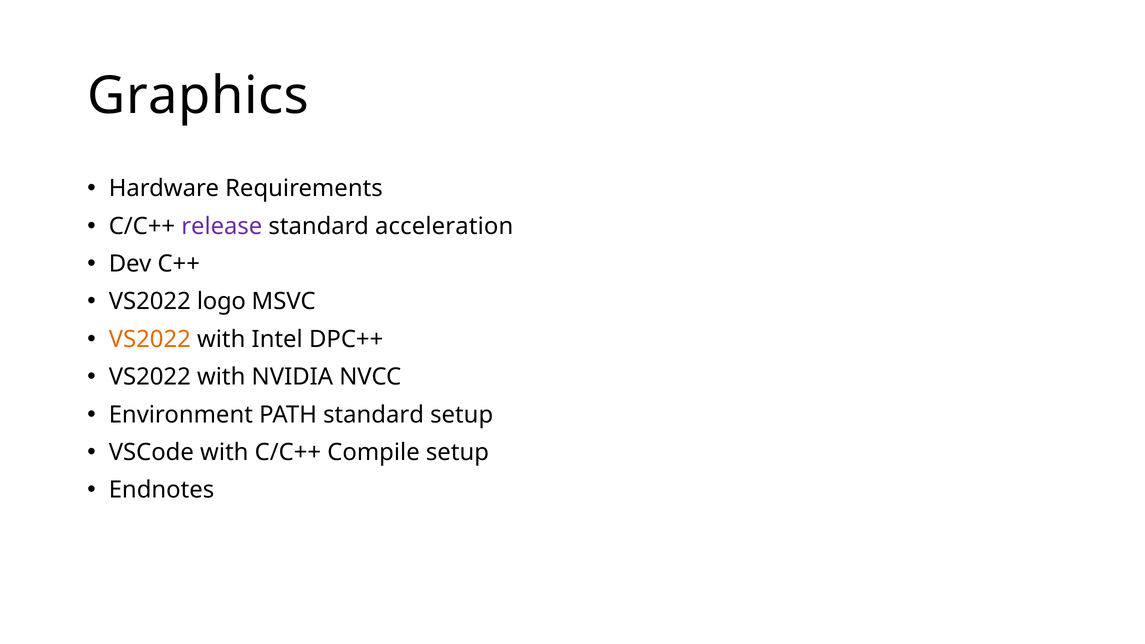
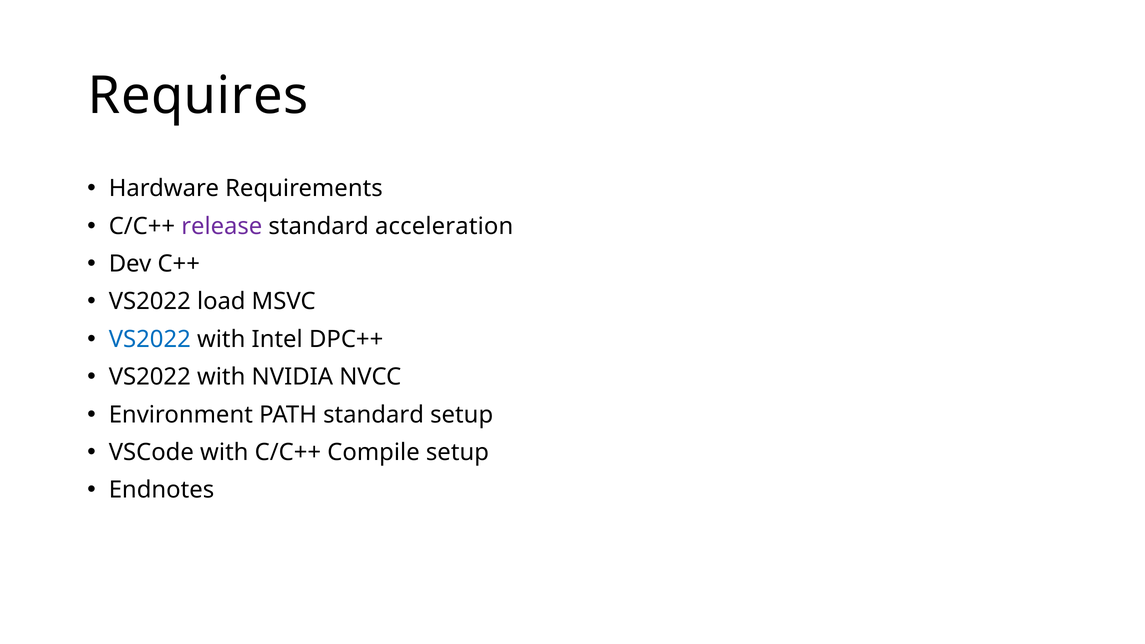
Graphics: Graphics -> Requires
logo: logo -> load
VS2022 at (150, 339) colour: orange -> blue
